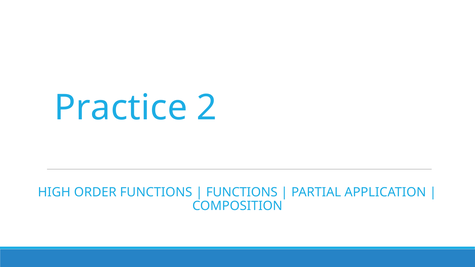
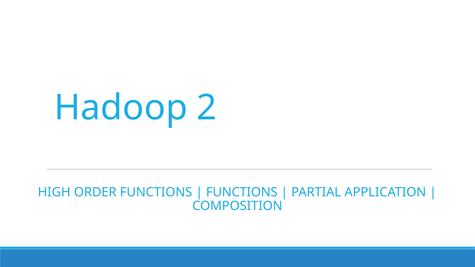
Practice: Practice -> Hadoop
